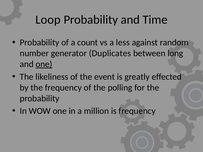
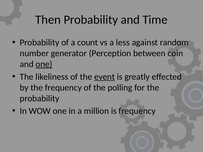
Loop: Loop -> Then
Duplicates: Duplicates -> Perception
long: long -> coin
event underline: none -> present
